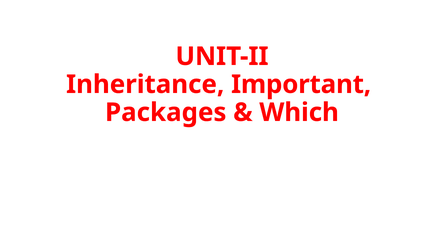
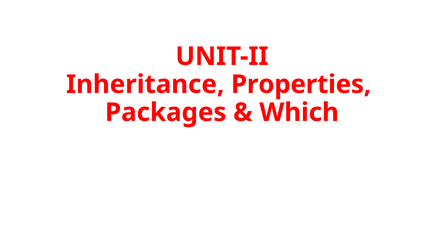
Important: Important -> Properties
